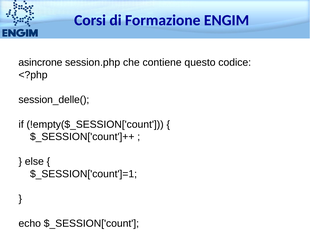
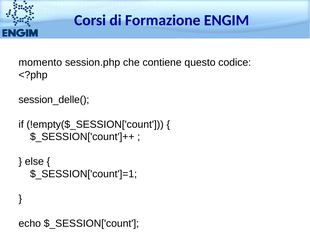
asincrone: asincrone -> momento
